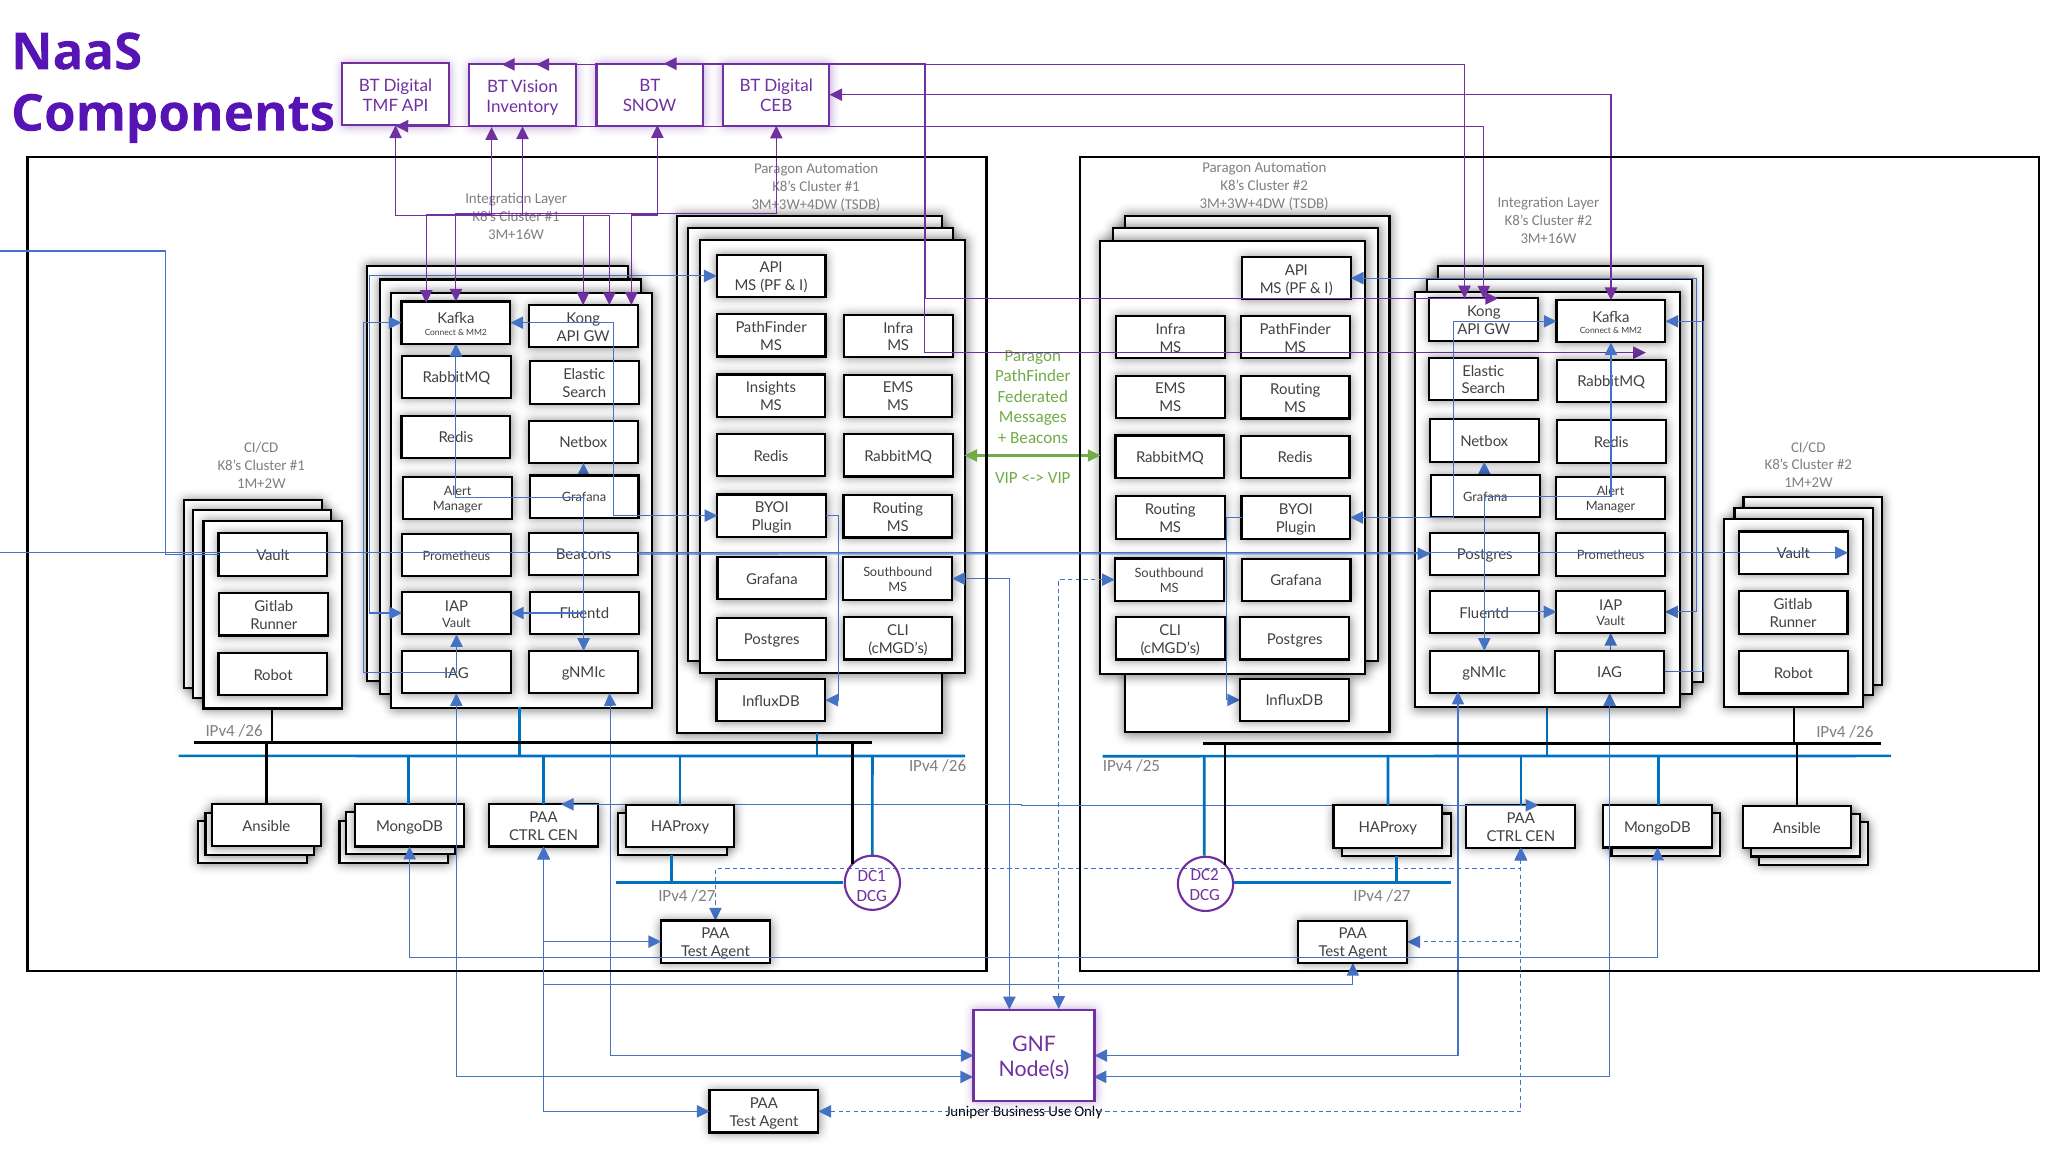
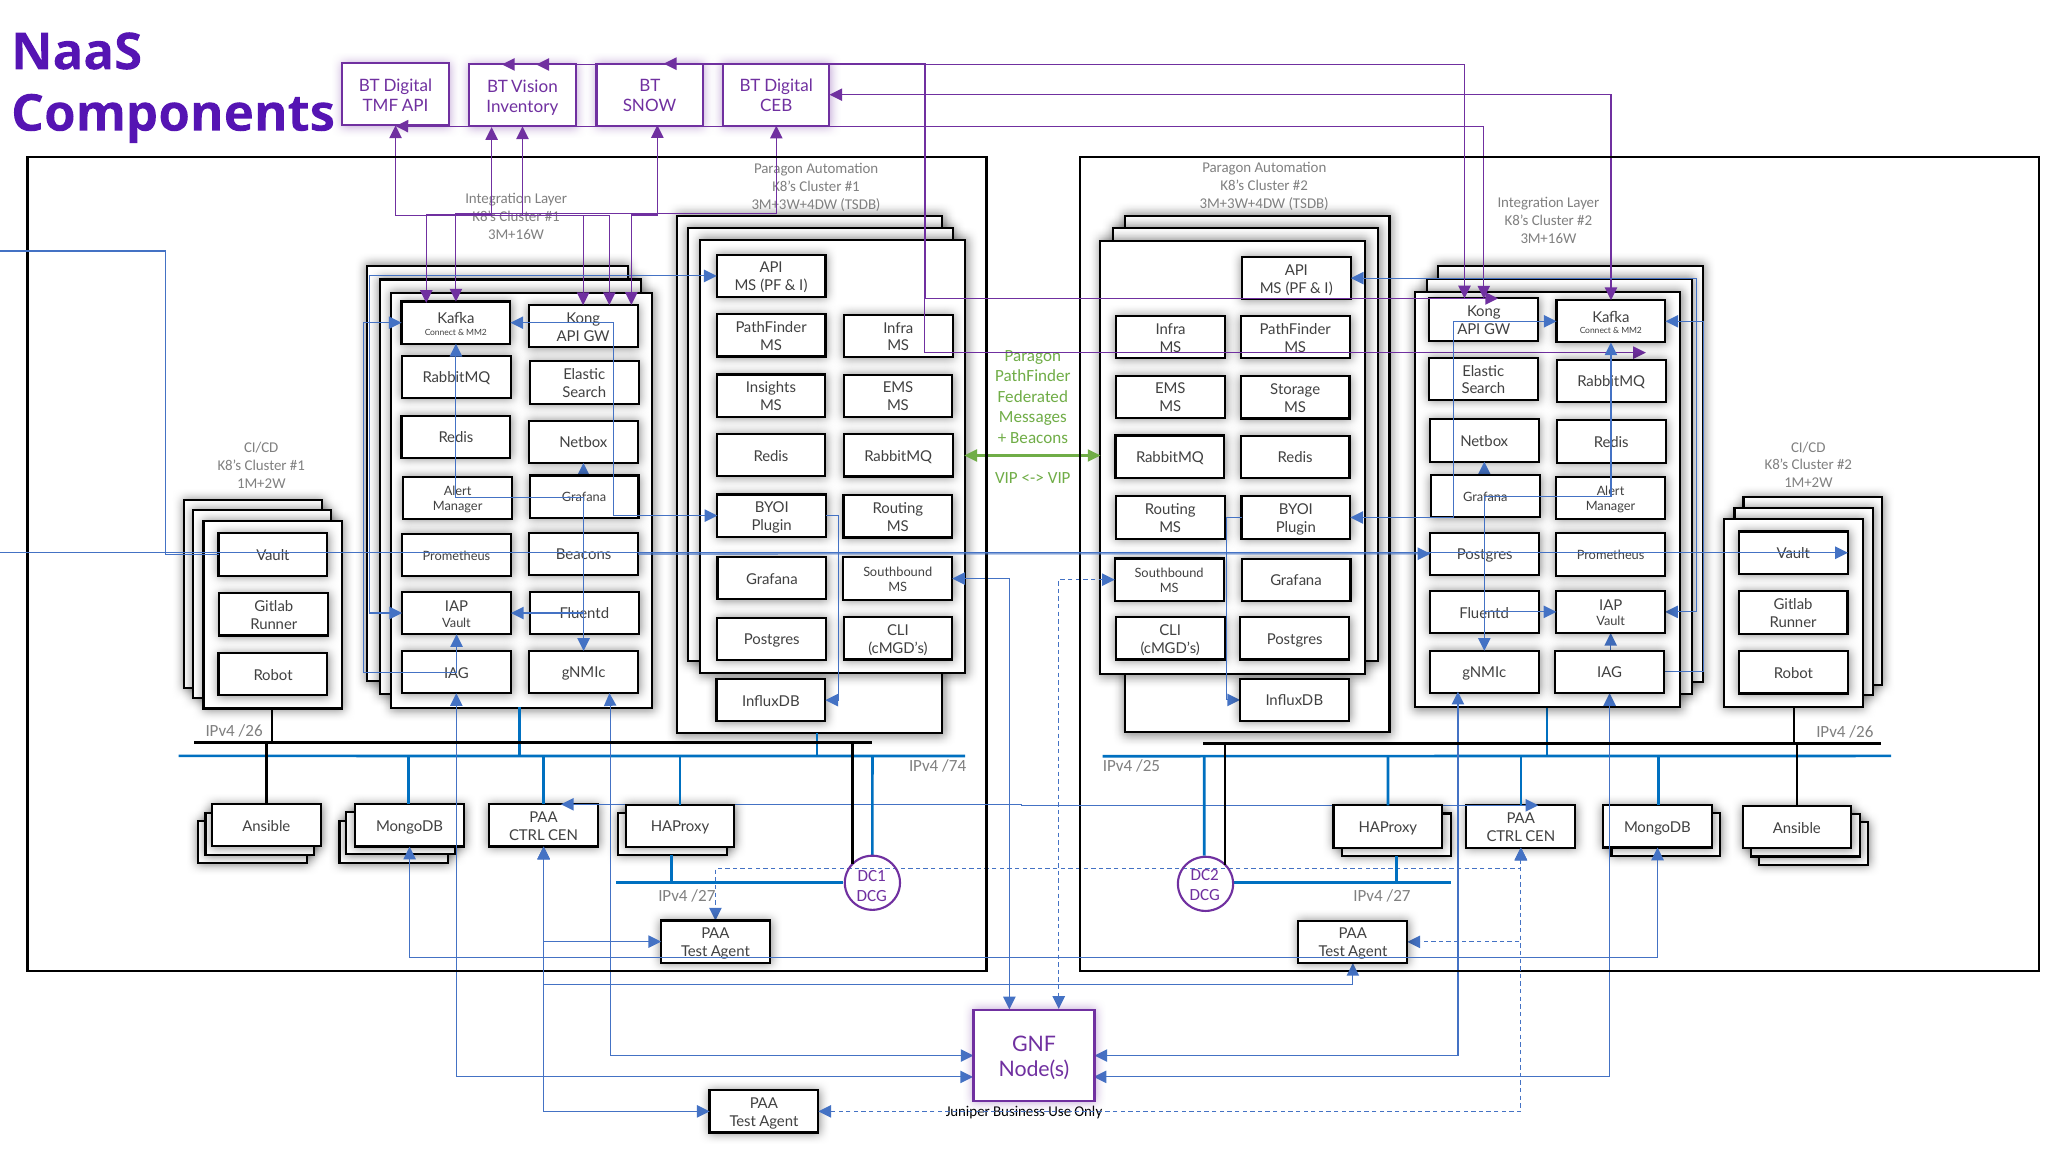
Routing at (1295, 390): Routing -> Storage
/26 at (954, 766): /26 -> /74
